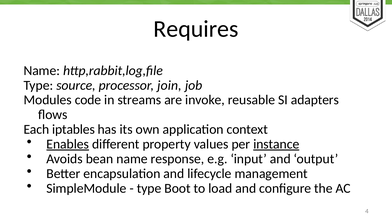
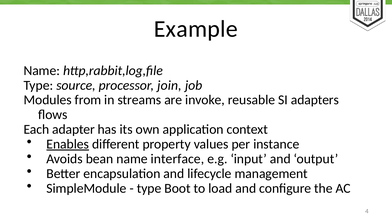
Requires: Requires -> Example
code: code -> from
iptables: iptables -> adapter
instance underline: present -> none
response: response -> interface
